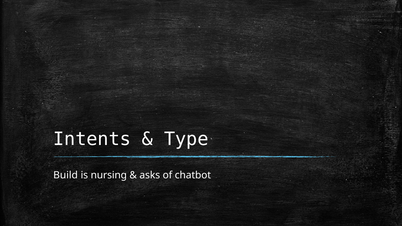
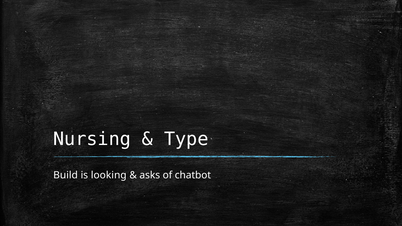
Intents: Intents -> Nursing
nursing: nursing -> looking
